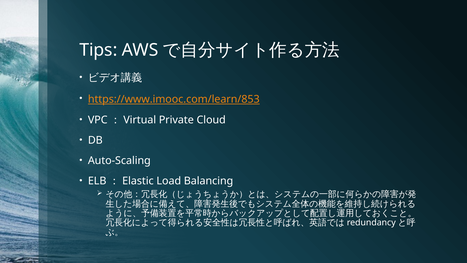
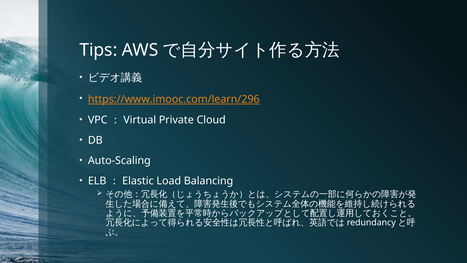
https://www.imooc.com/learn/853: https://www.imooc.com/learn/853 -> https://www.imooc.com/learn/296
